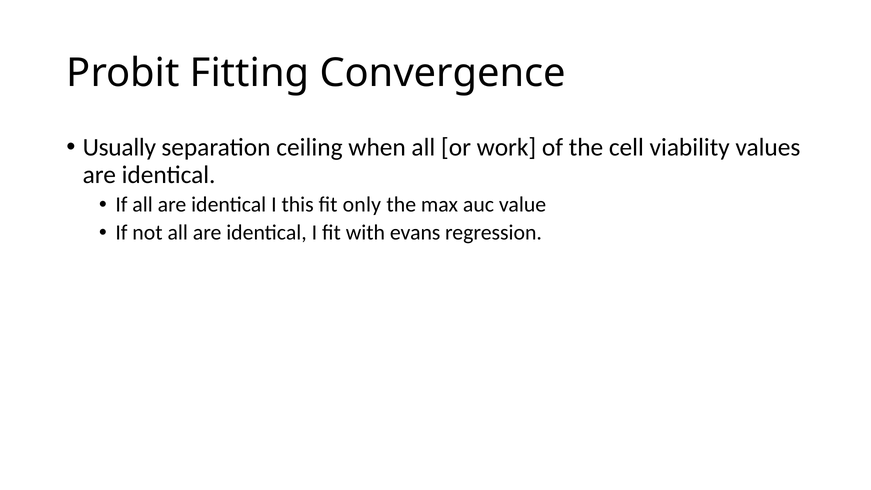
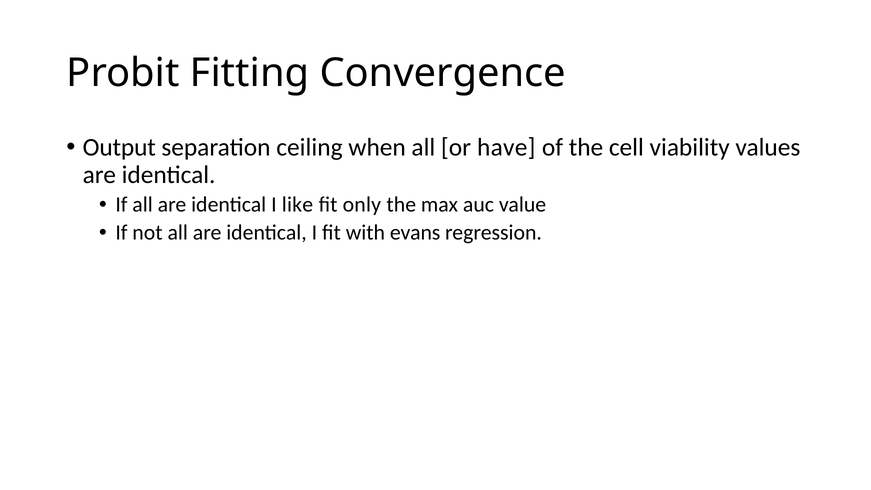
Usually: Usually -> Output
work: work -> have
this: this -> like
